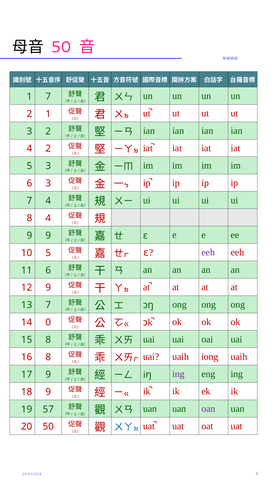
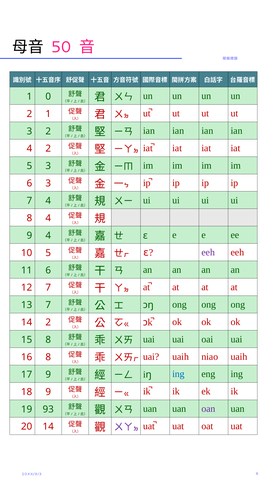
1 7: 7 -> 0
9 9: 9 -> 4
12 9: 9 -> 7
14 0: 0 -> 2
iong: iong -> niao
ing at (178, 375) colour: purple -> blue
57: 57 -> 93
20 50: 50 -> 14
ㄨㄚㆵ colour: blue -> purple
